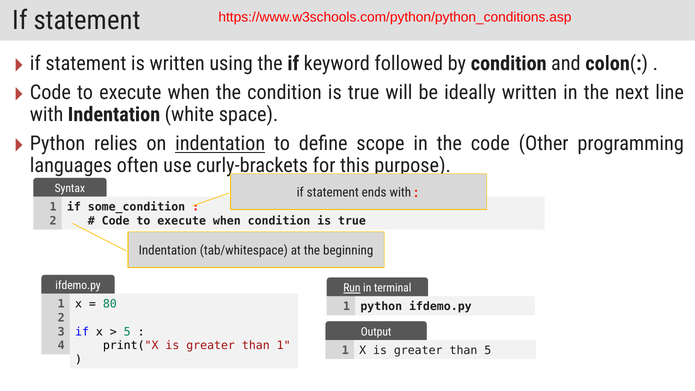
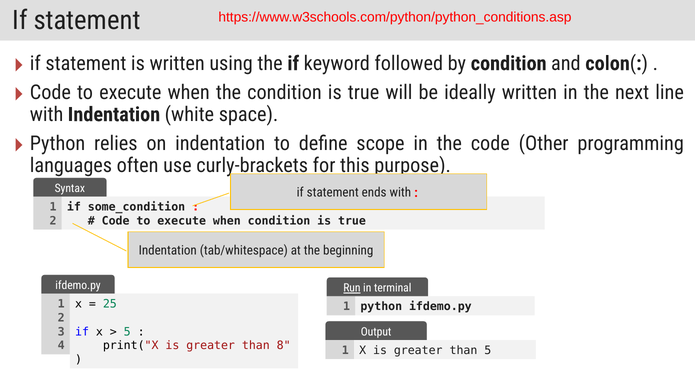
indentation at (220, 144) underline: present -> none
80: 80 -> 25
than 1: 1 -> 8
